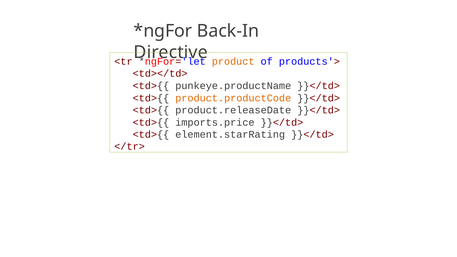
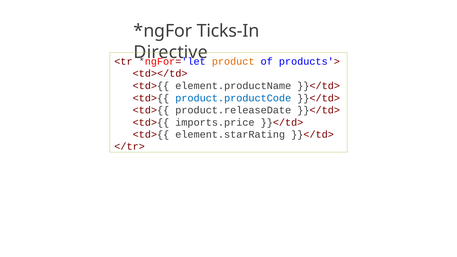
Back-In: Back-In -> Ticks-In
punkeye.productName: punkeye.productName -> element.productName
product.productCode colour: orange -> blue
